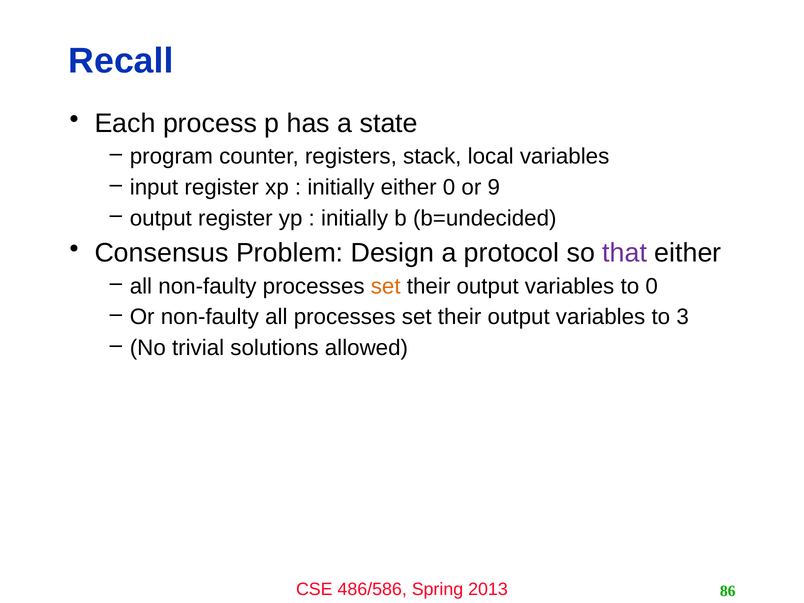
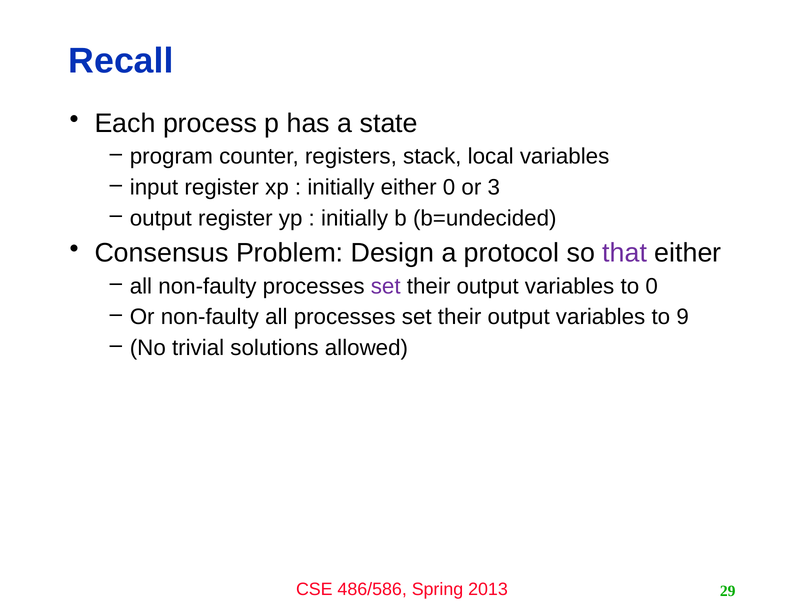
9: 9 -> 3
set at (386, 286) colour: orange -> purple
3: 3 -> 9
86: 86 -> 29
